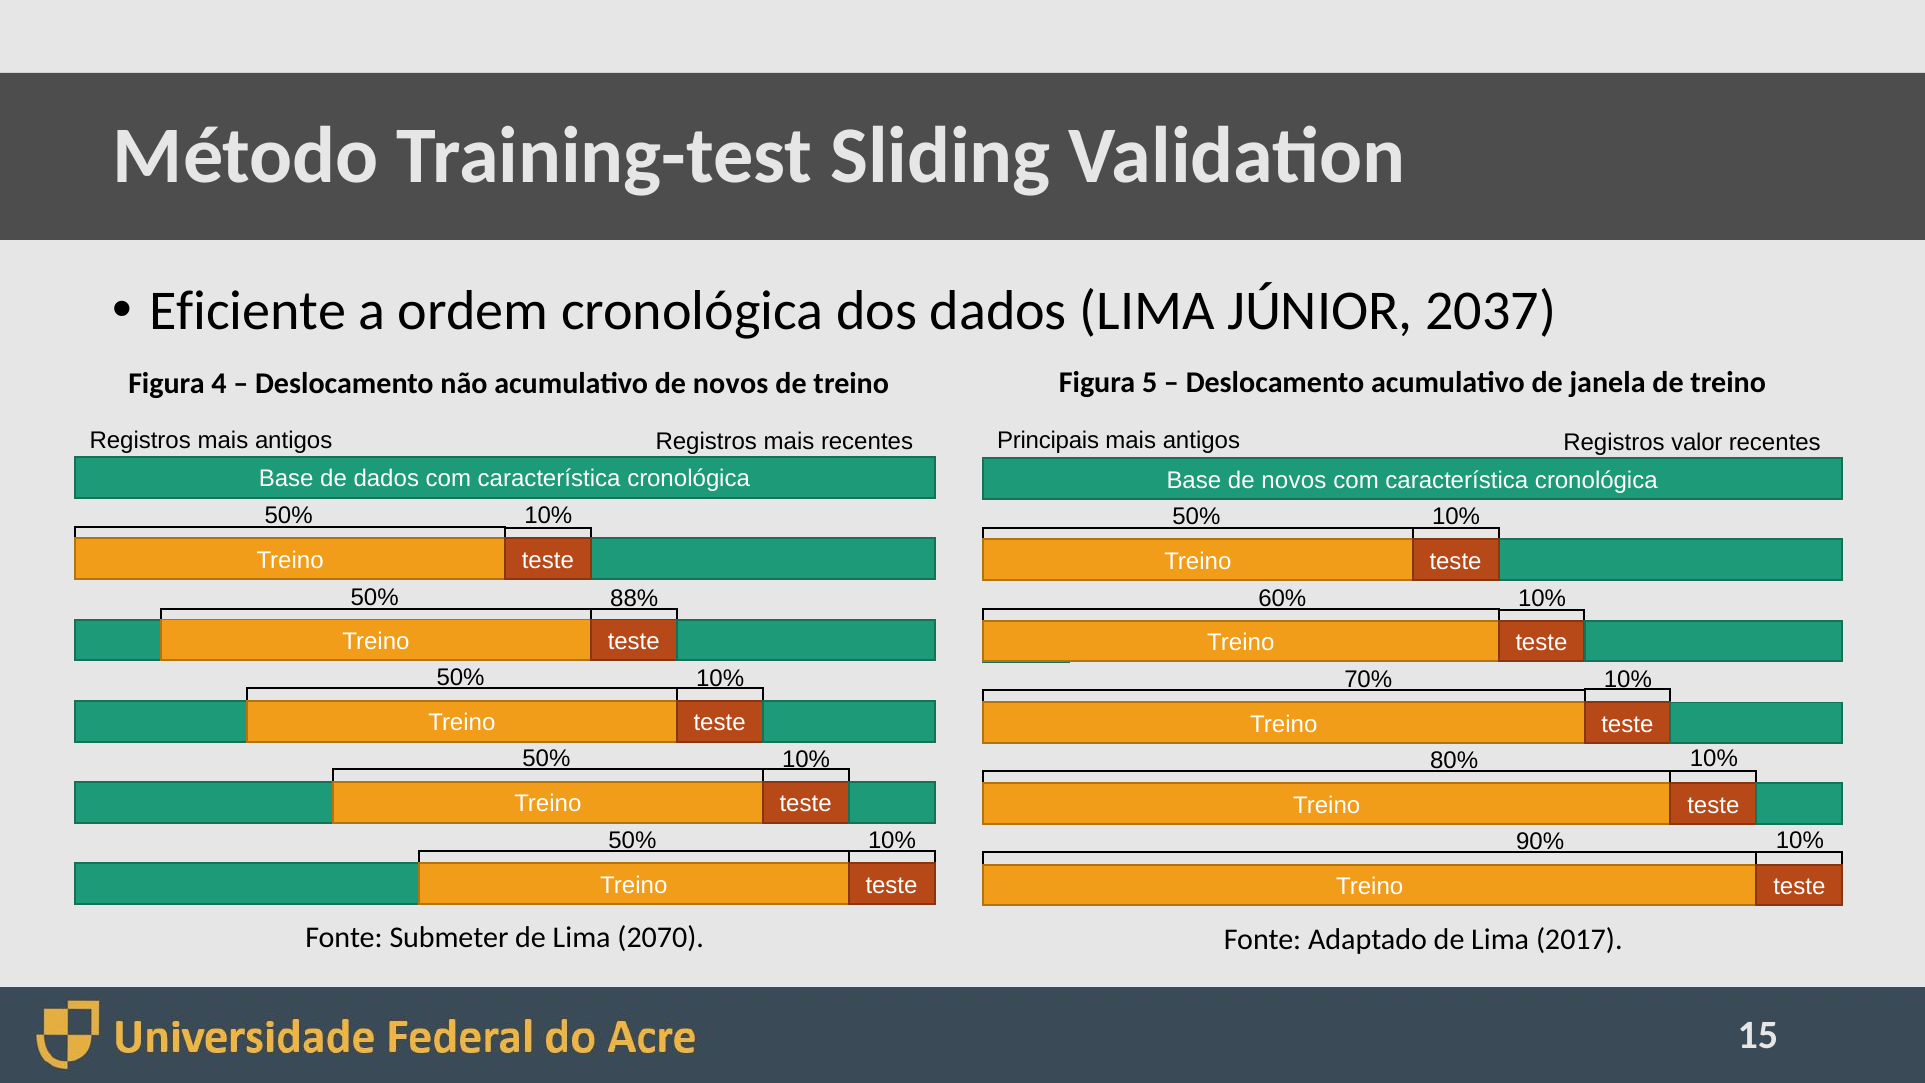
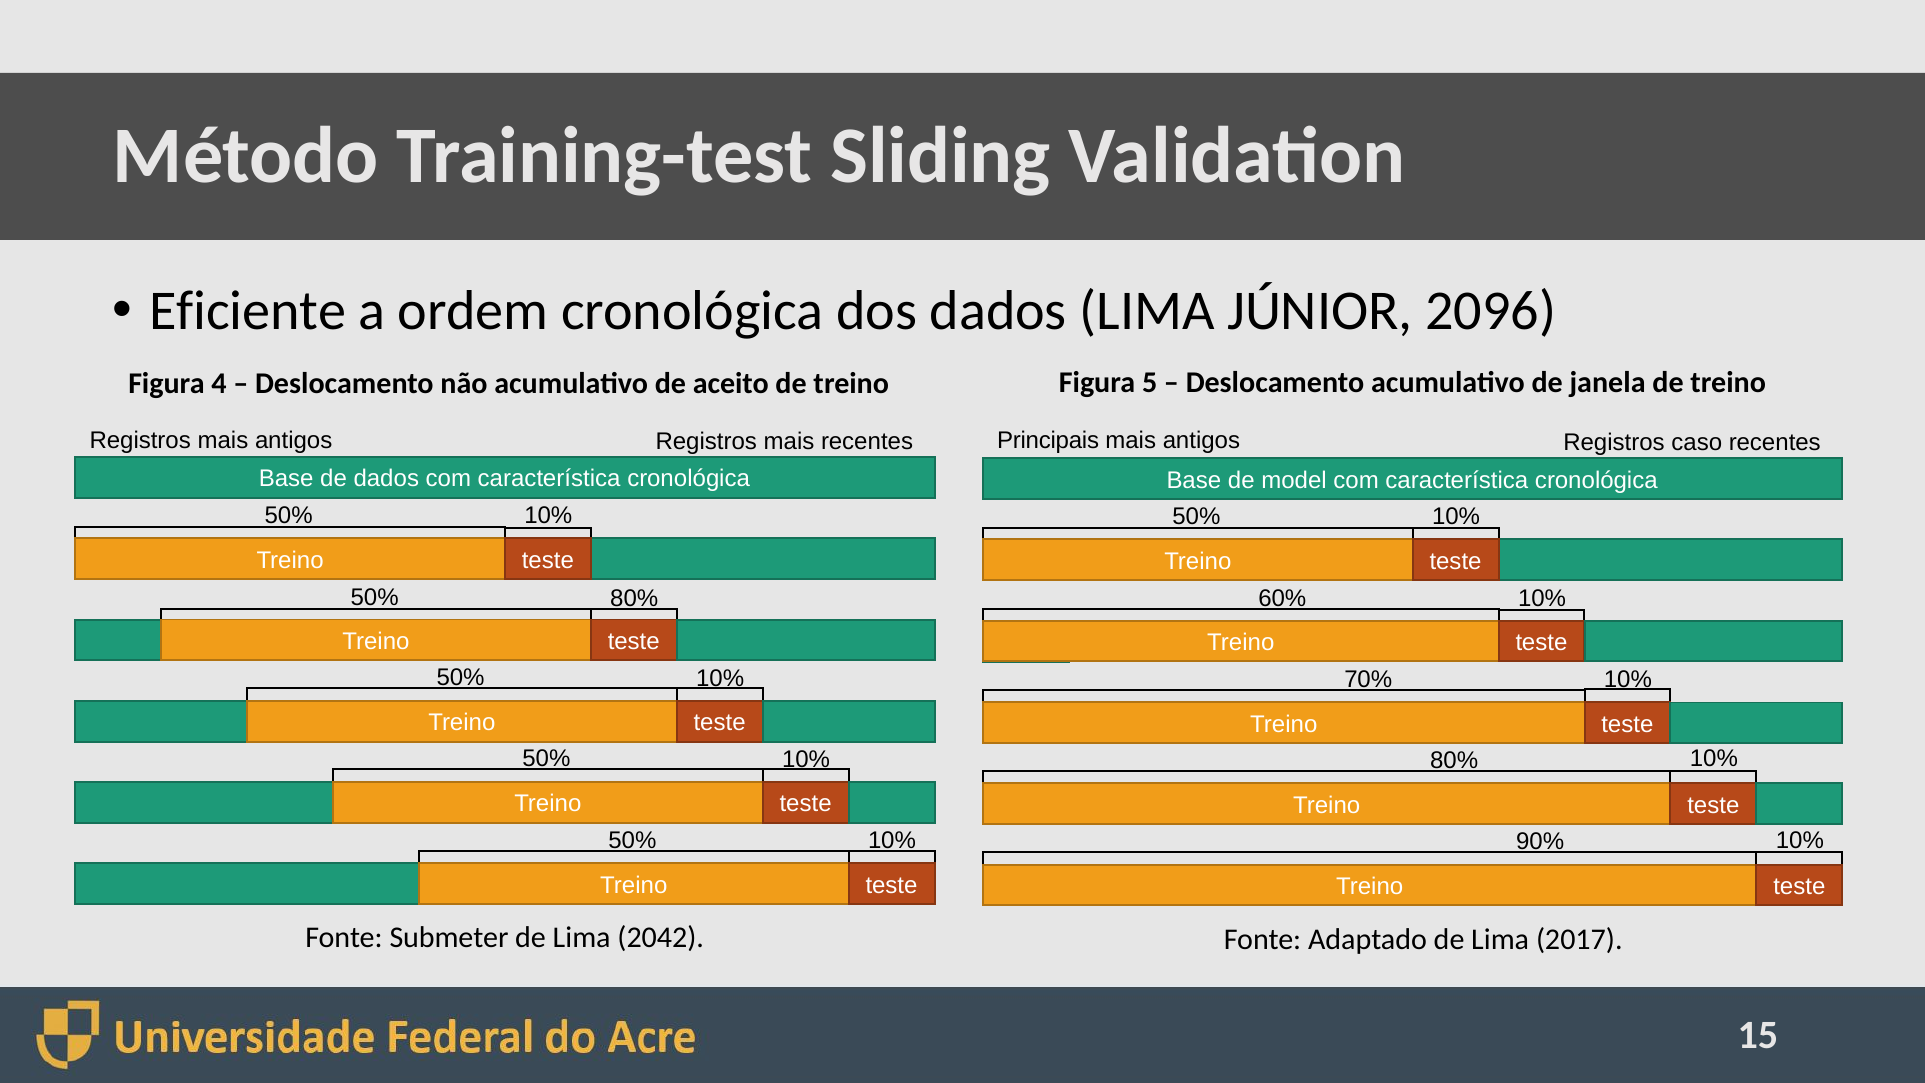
2037: 2037 -> 2096
acumulativo de novos: novos -> aceito
valor: valor -> caso
Base de novos: novos -> model
50% 88%: 88% -> 80%
2070: 2070 -> 2042
